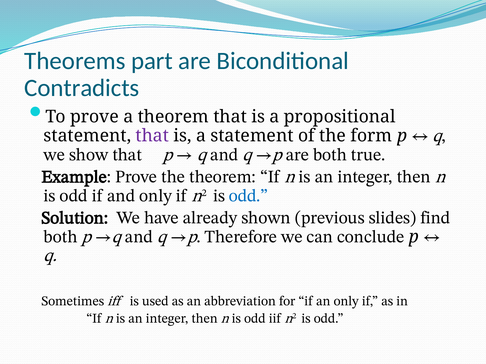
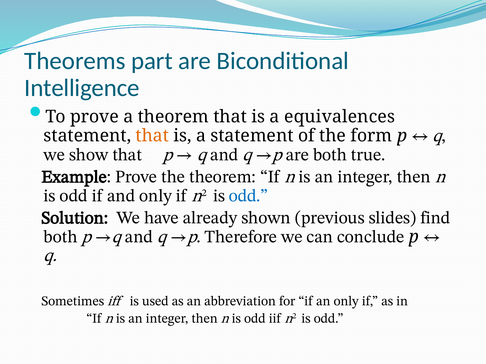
Contradicts: Contradicts -> Intelligence
propositional: propositional -> equivalences
that at (152, 136) colour: purple -> orange
